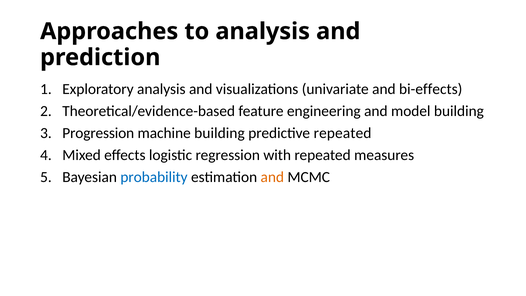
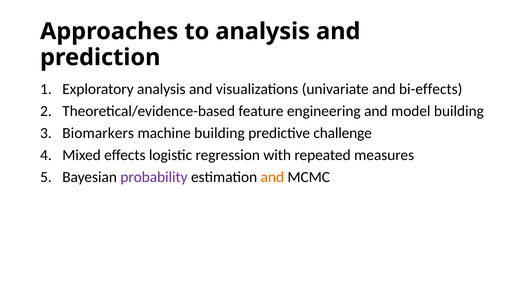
Progression: Progression -> Biomarkers
predictive repeated: repeated -> challenge
probability colour: blue -> purple
